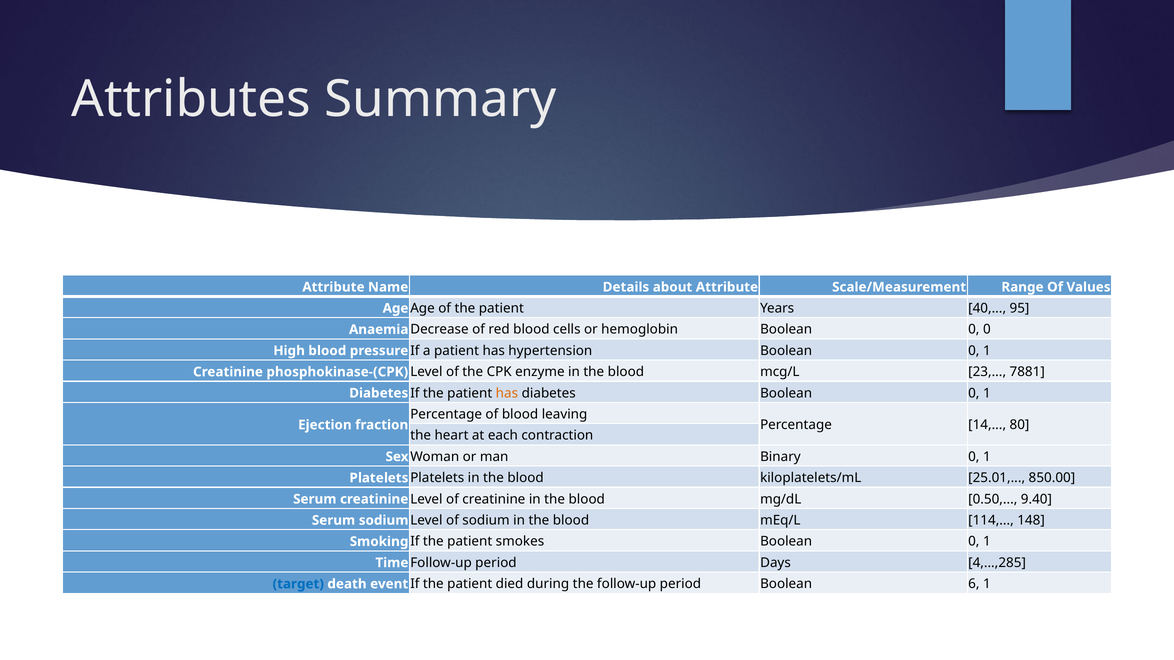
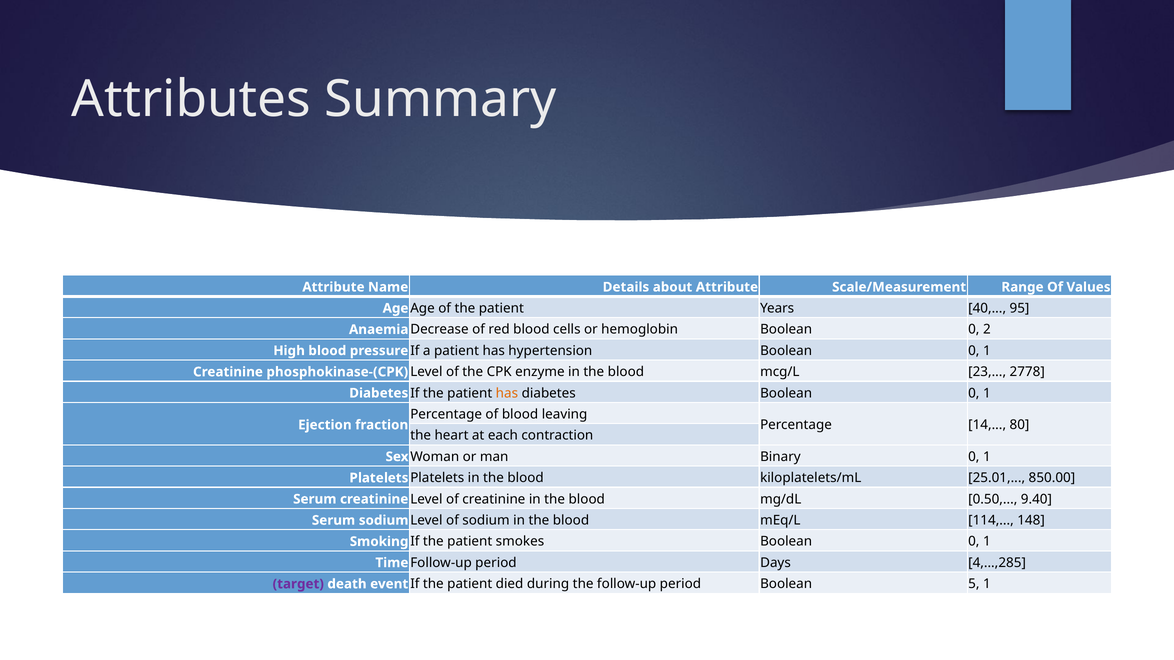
0 0: 0 -> 2
7881: 7881 -> 2778
target colour: blue -> purple
6: 6 -> 5
